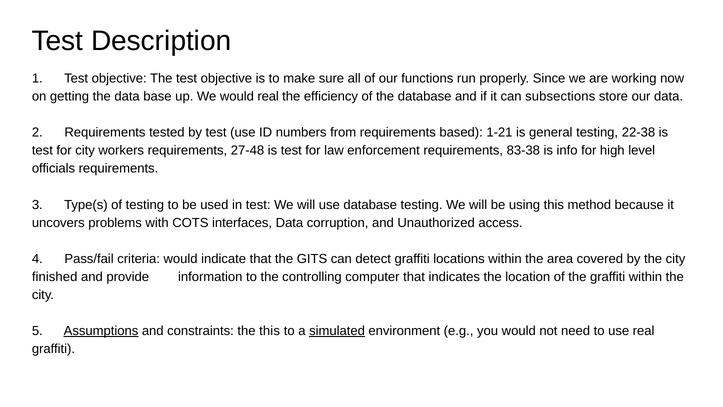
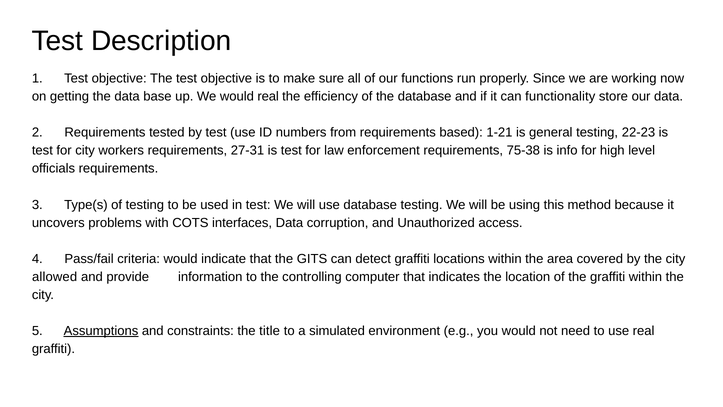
subsections: subsections -> functionality
22-38: 22-38 -> 22-23
27-48: 27-48 -> 27-31
83-38: 83-38 -> 75-38
finished: finished -> allowed
the this: this -> title
simulated underline: present -> none
